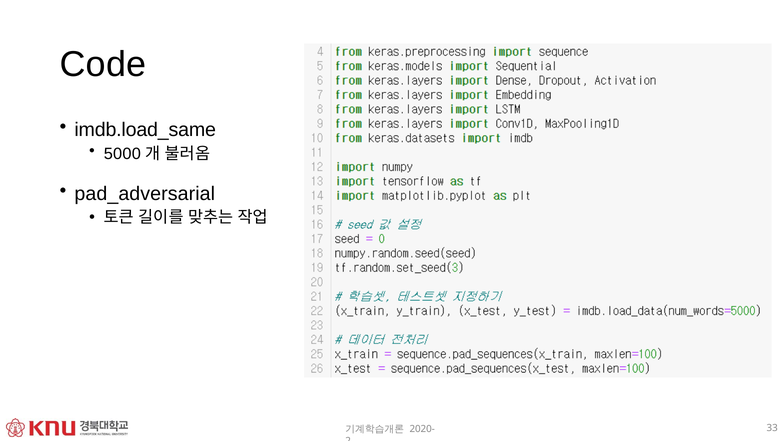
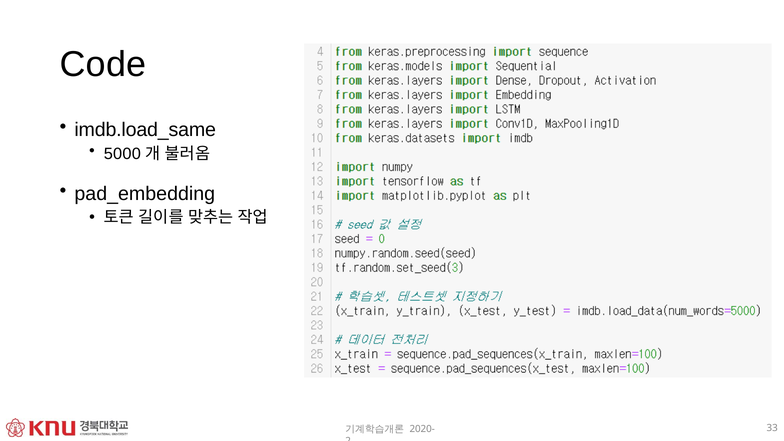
pad_adversarial: pad_adversarial -> pad_embedding
